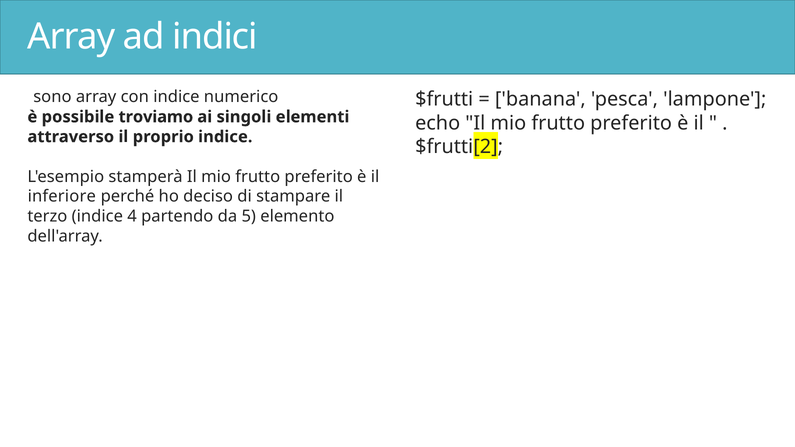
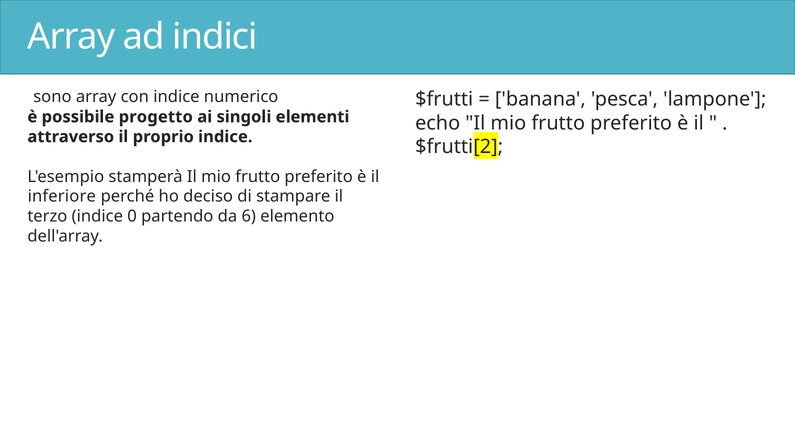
troviamo: troviamo -> progetto
4: 4 -> 0
5: 5 -> 6
